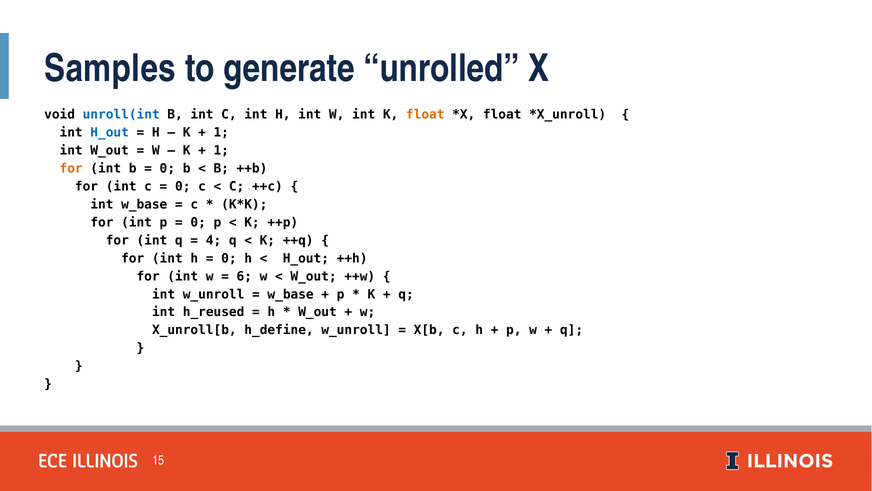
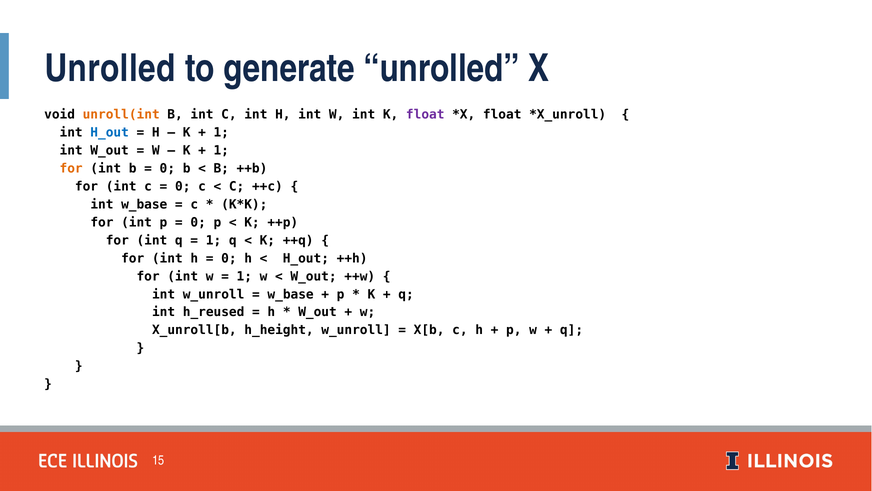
Samples at (110, 69): Samples -> Unrolled
unroll(int colour: blue -> orange
float at (425, 115) colour: orange -> purple
4 at (213, 240): 4 -> 1
6 at (244, 276): 6 -> 1
h_define: h_define -> h_height
